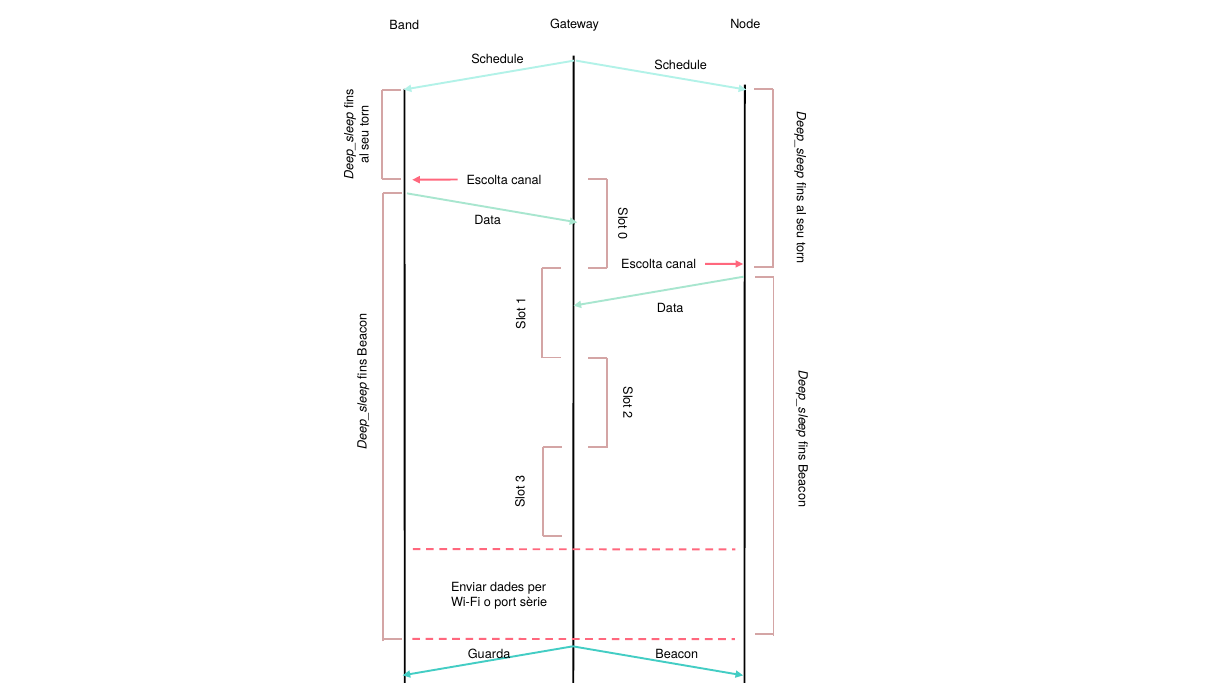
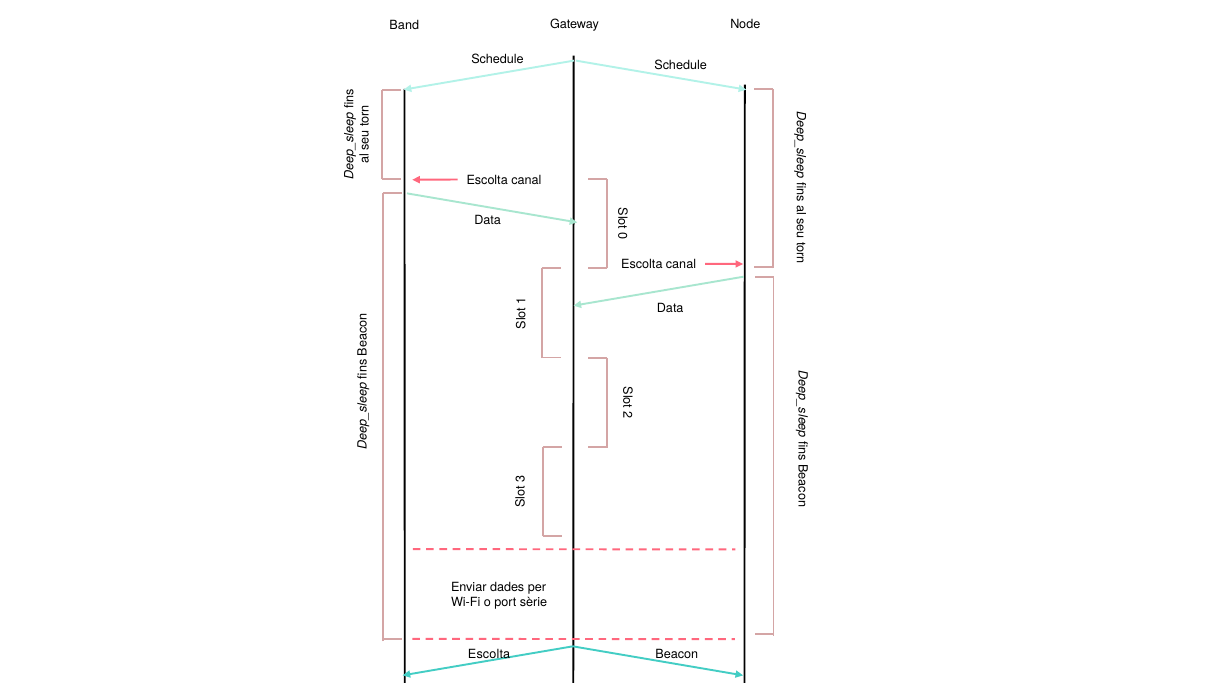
Guarda at (489, 654): Guarda -> Escolta
